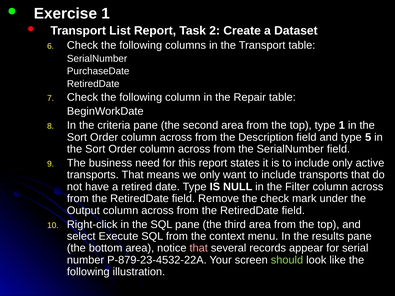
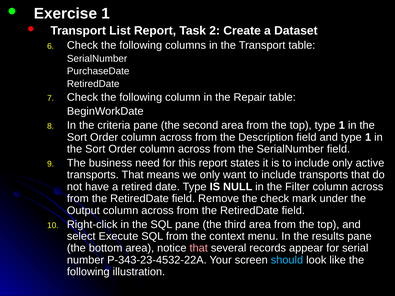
and type 5: 5 -> 1
P-879-23-4532-22A: P-879-23-4532-22A -> P-343-23-4532-22A
should colour: light green -> light blue
